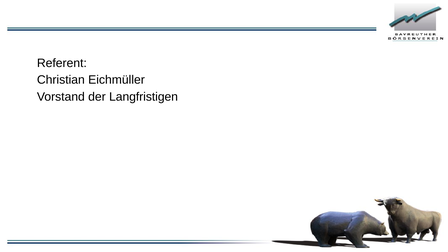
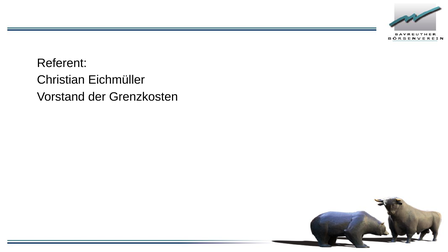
Langfristigen: Langfristigen -> Grenzkosten
